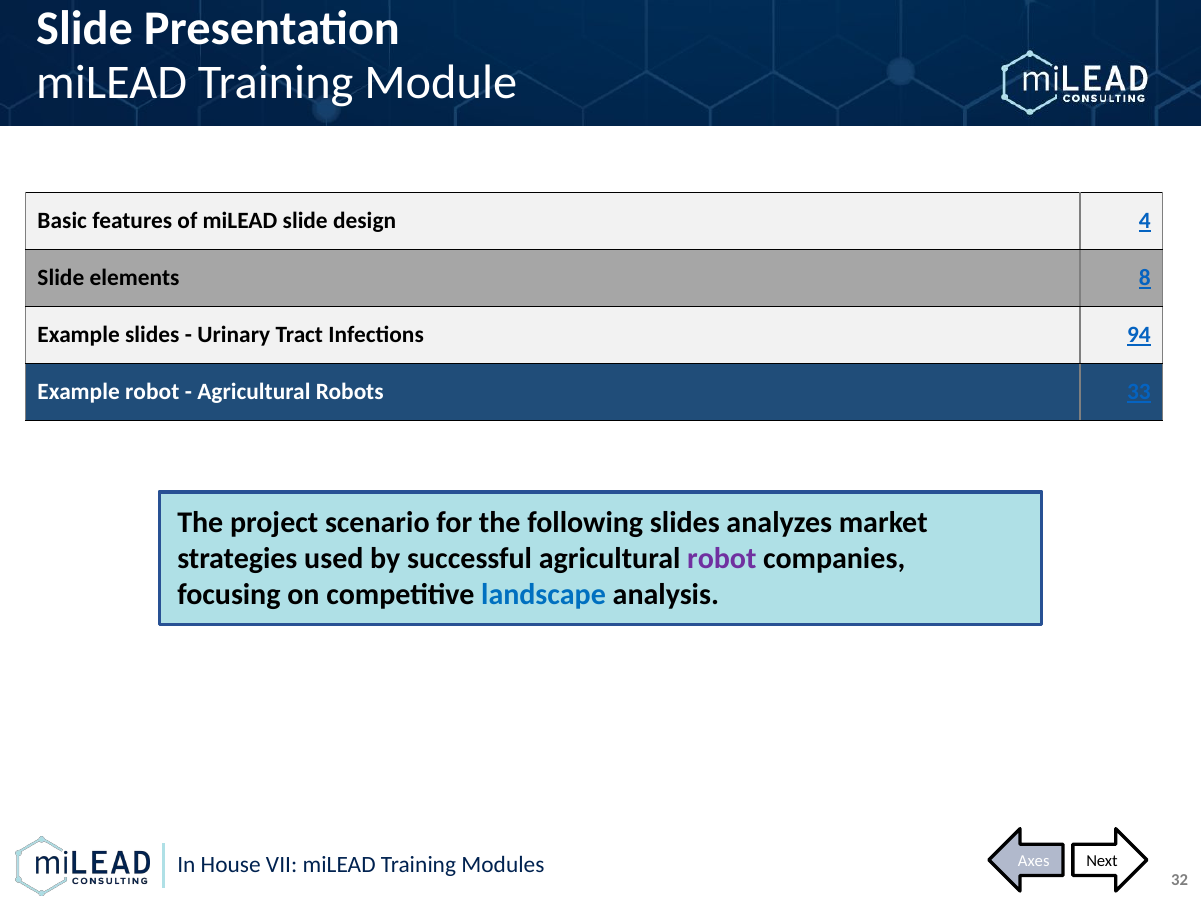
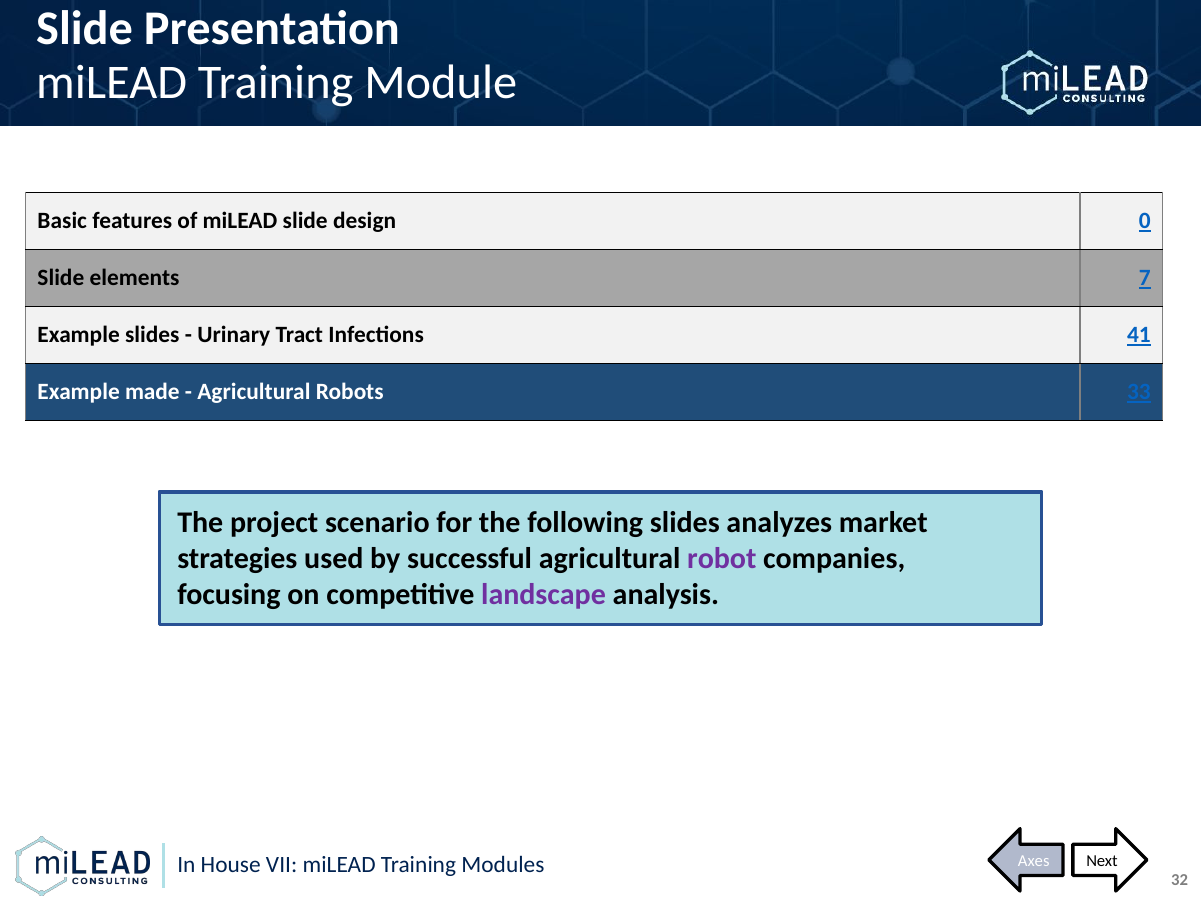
4: 4 -> 0
8: 8 -> 7
94: 94 -> 41
Example robot: robot -> made
landscape colour: blue -> purple
